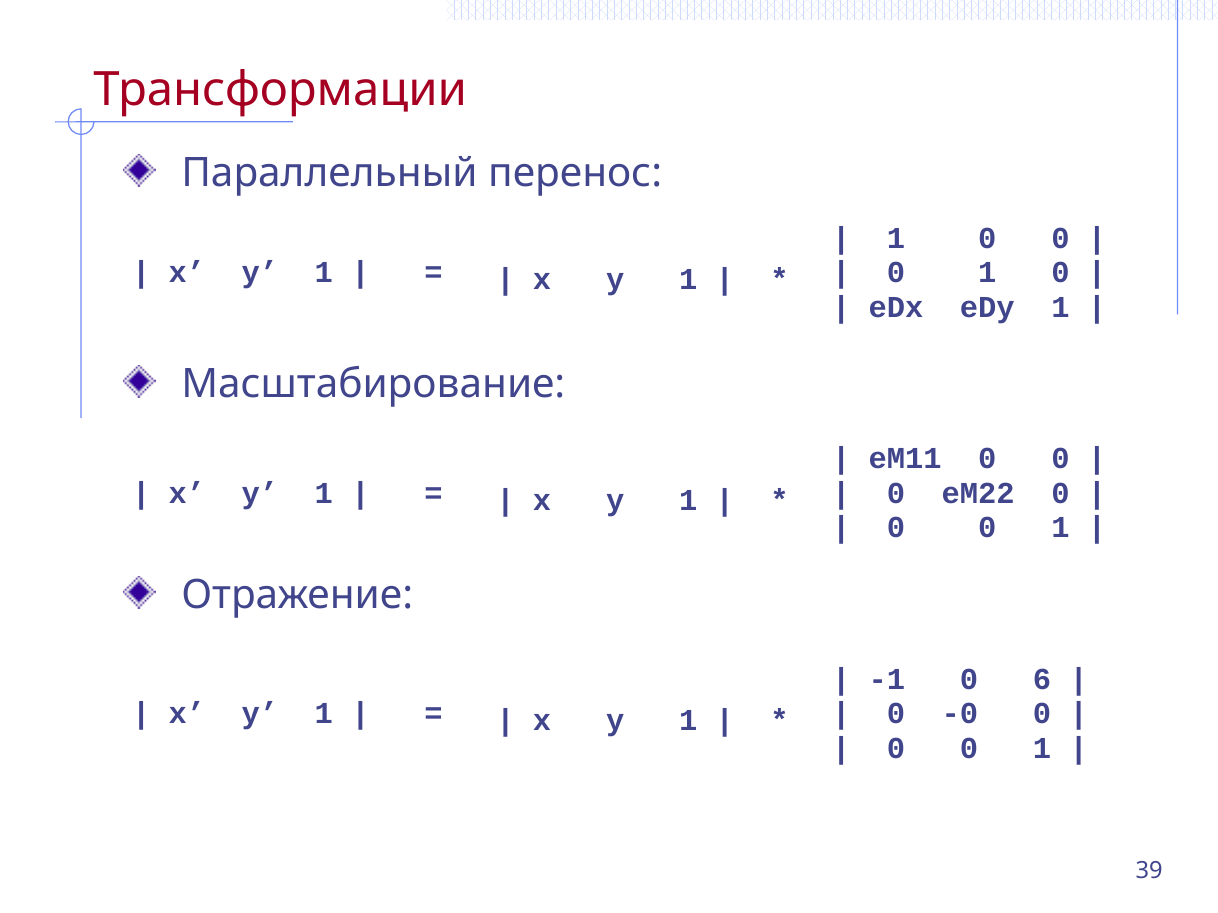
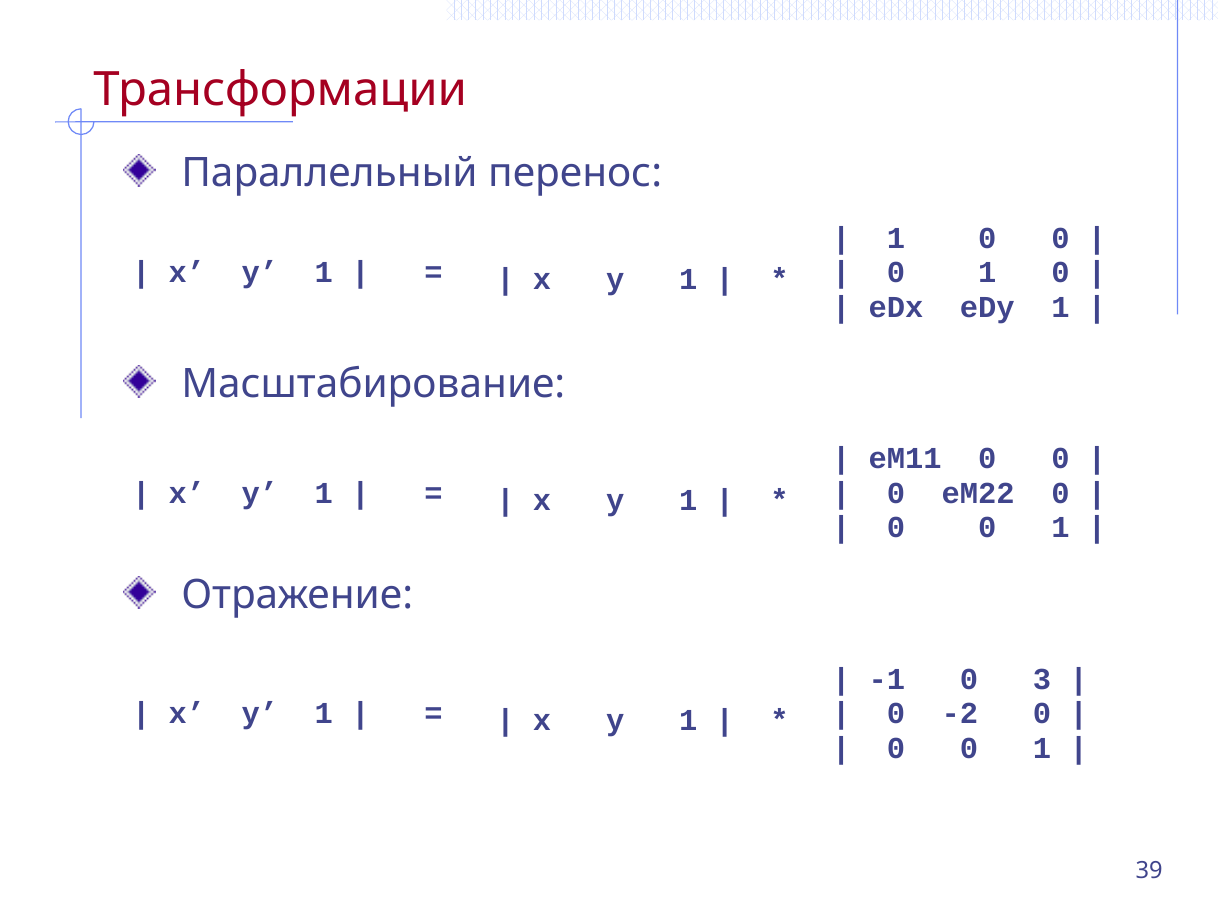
6: 6 -> 3
-0: -0 -> -2
